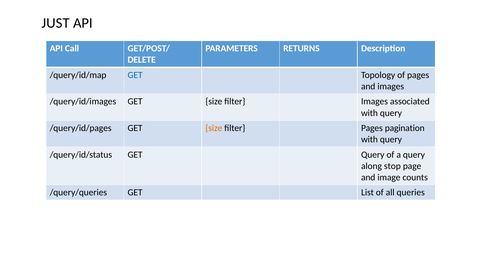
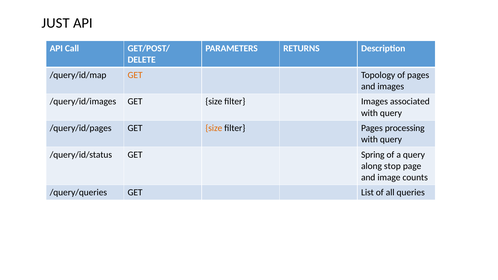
GET at (135, 75) colour: blue -> orange
pagination: pagination -> processing
GET Query: Query -> Spring
